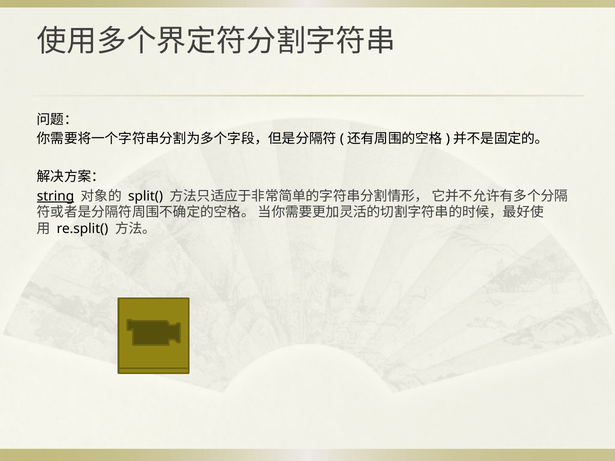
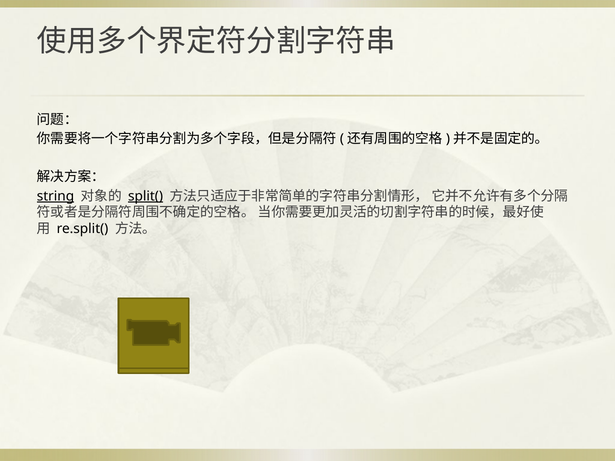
split( underline: none -> present
